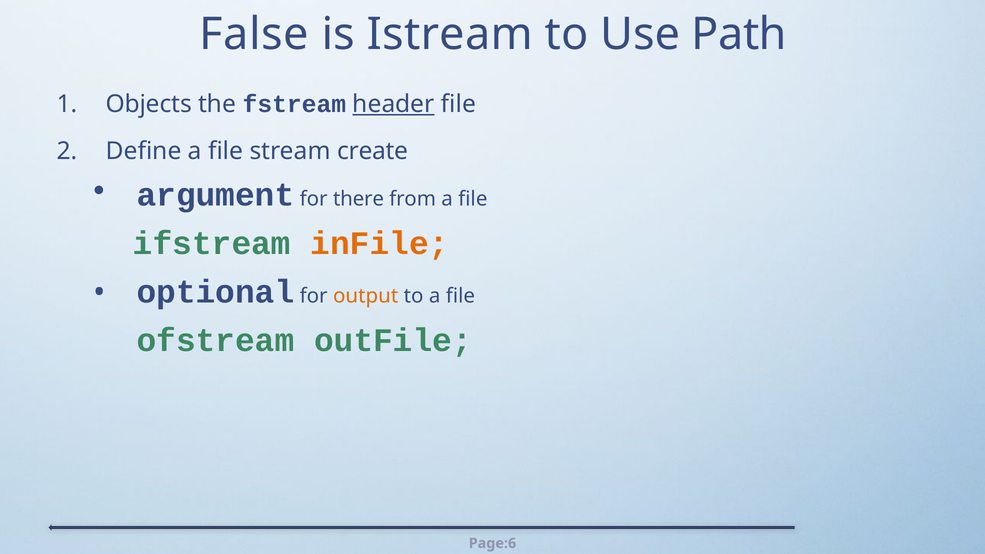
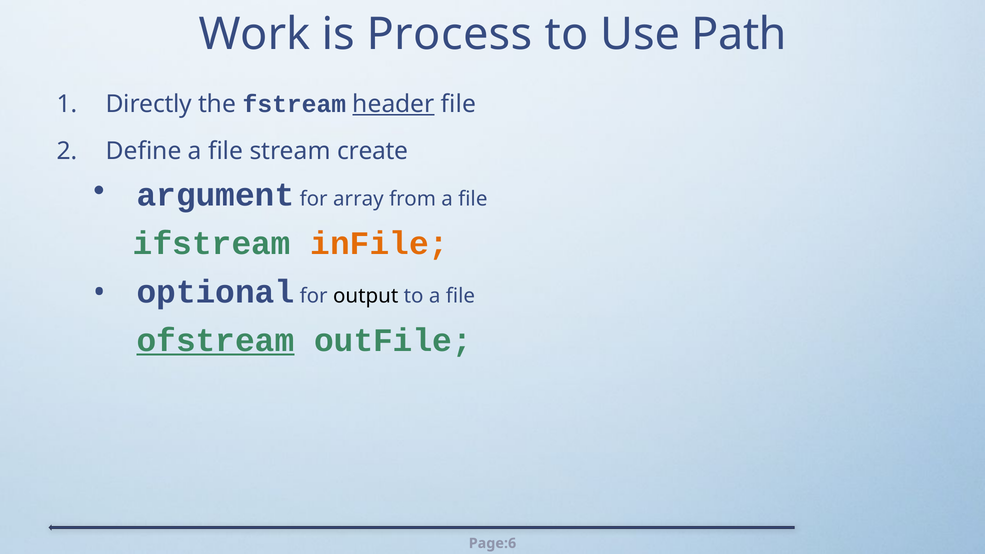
False: False -> Work
Istream: Istream -> Process
Objects: Objects -> Directly
there: there -> array
output colour: orange -> black
ofstream underline: none -> present
